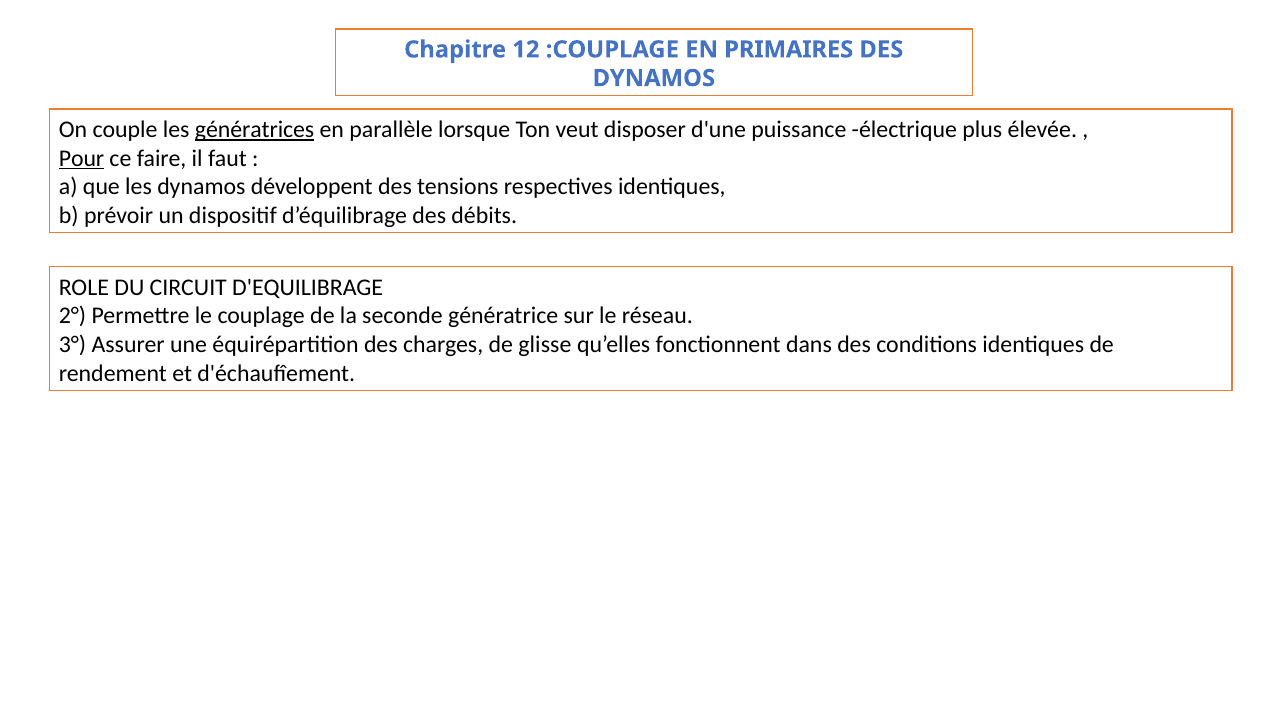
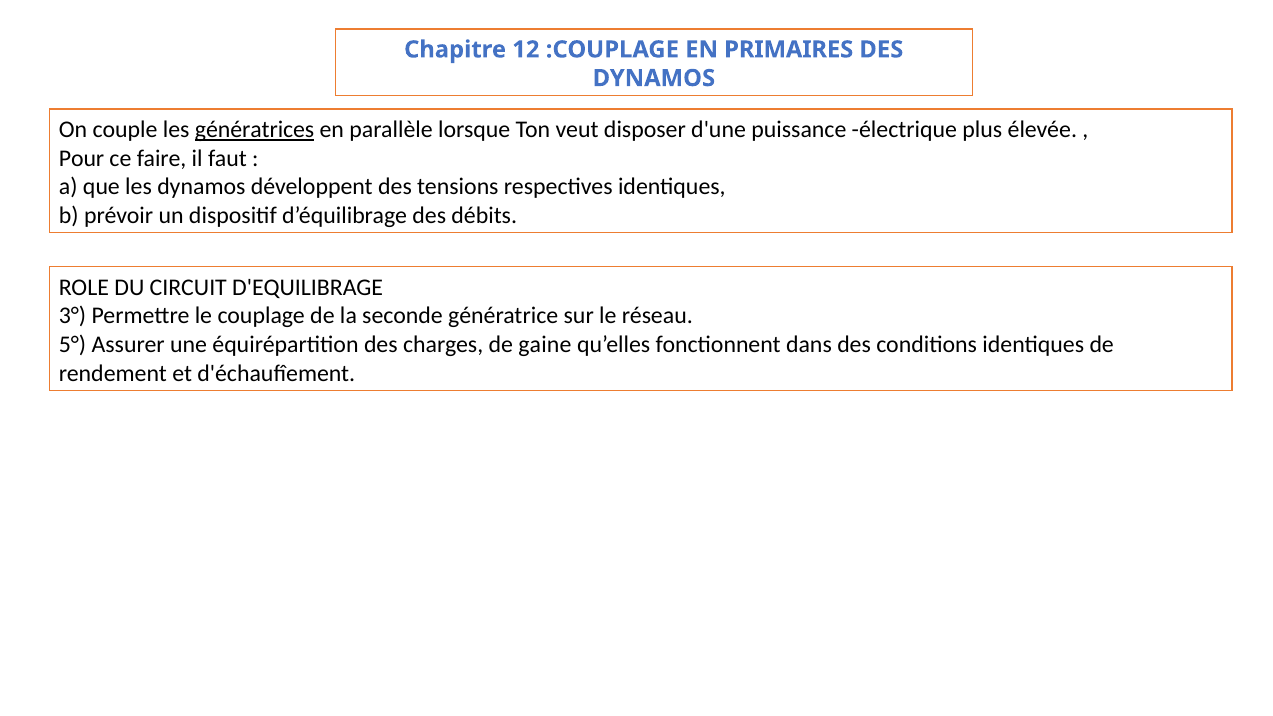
Pour underline: present -> none
2°: 2° -> 3°
3°: 3° -> 5°
glisse: glisse -> gaine
